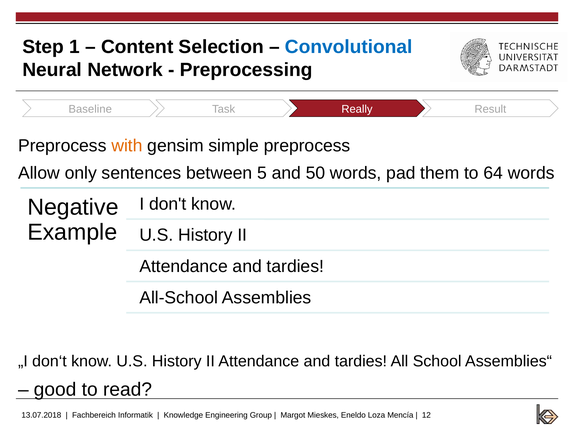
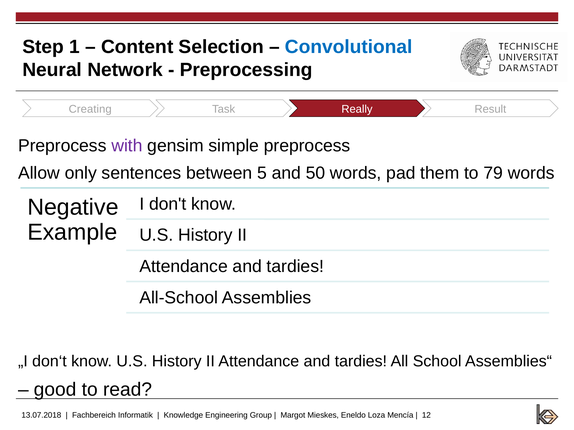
Baseline: Baseline -> Creating
with colour: orange -> purple
64: 64 -> 79
